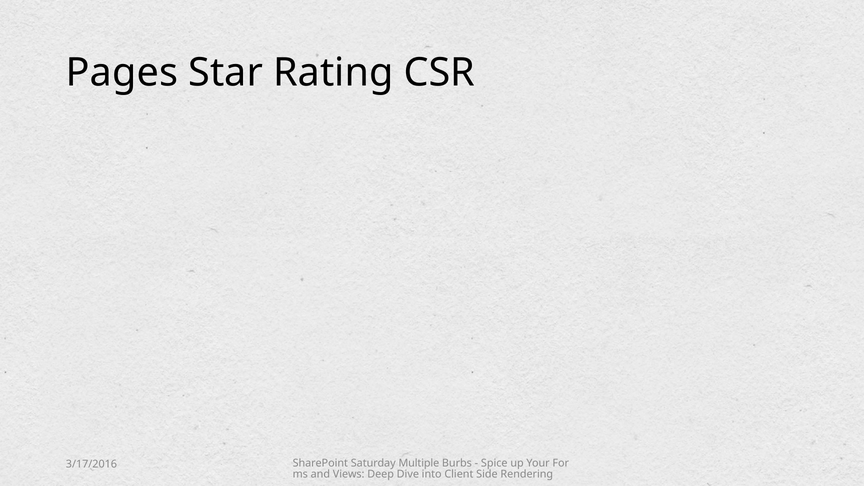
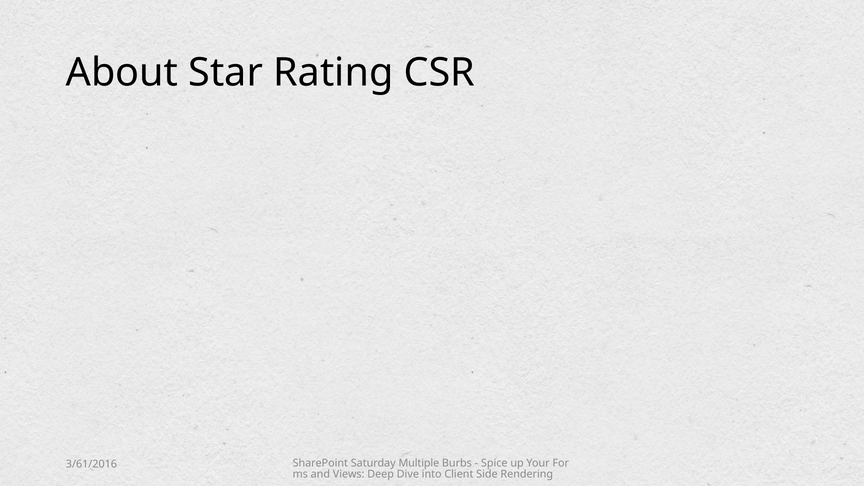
Pages: Pages -> About
3/17/2016: 3/17/2016 -> 3/61/2016
